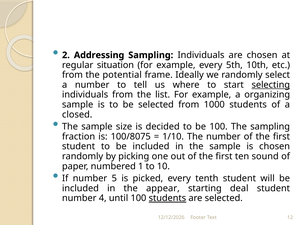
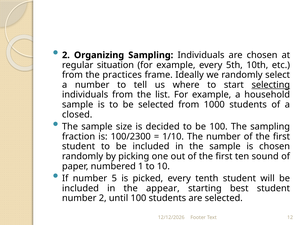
Addressing: Addressing -> Organizing
potential: potential -> practices
organizing: organizing -> household
100/8075: 100/8075 -> 100/2300
deal: deal -> best
number 4: 4 -> 2
students at (167, 198) underline: present -> none
